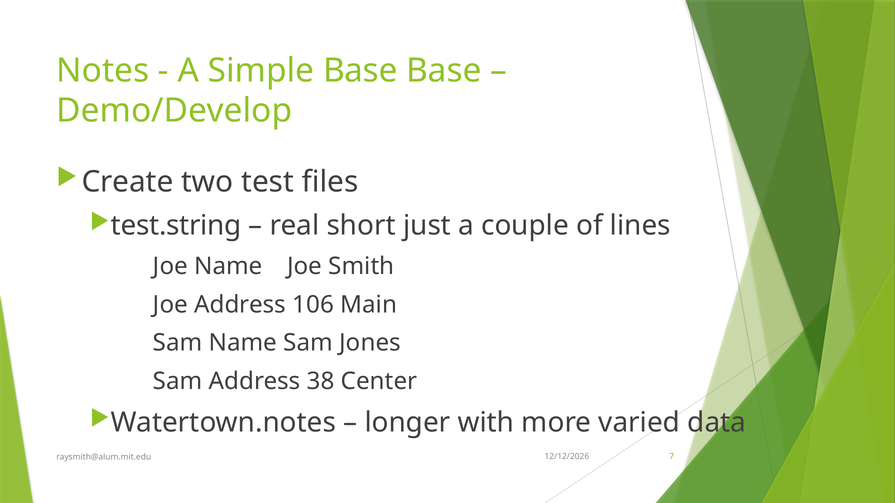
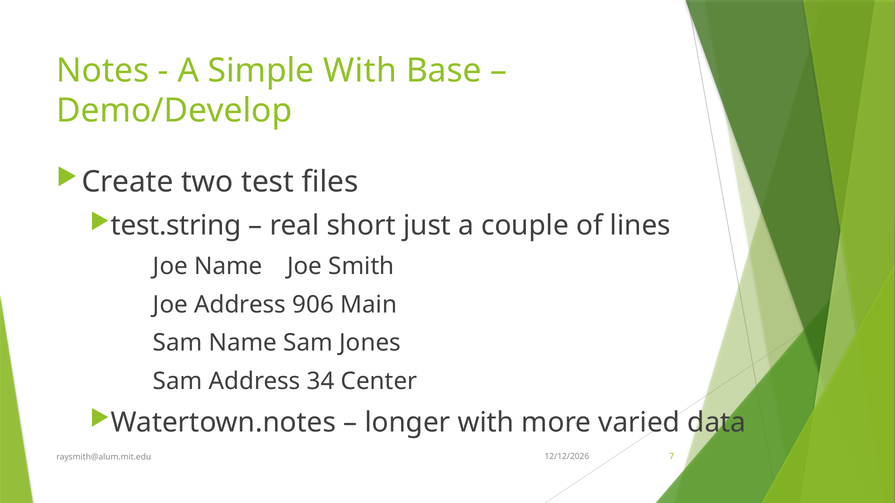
Simple Base: Base -> With
106: 106 -> 906
38: 38 -> 34
